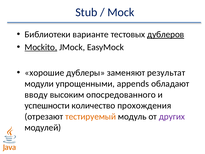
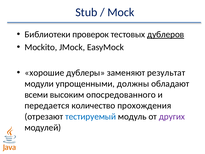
варианте: варианте -> проверок
Mockito underline: present -> none
appends: appends -> должны
вводу: вводу -> всеми
успешности: успешности -> передается
тестируемый colour: orange -> blue
